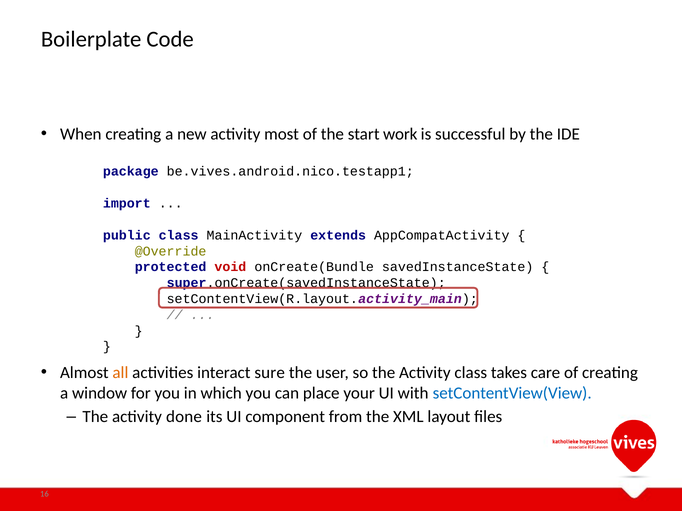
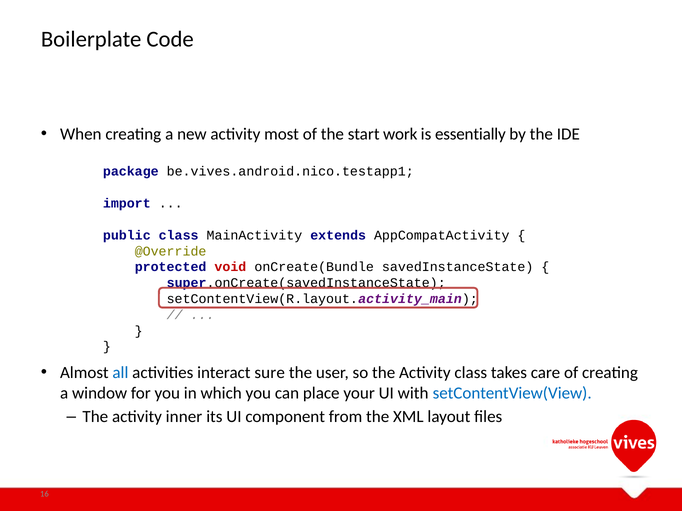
successful: successful -> essentially
all colour: orange -> blue
done: done -> inner
